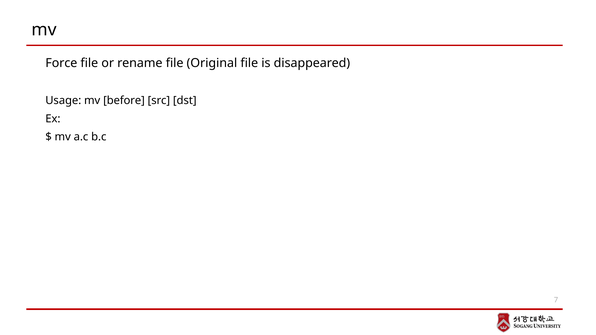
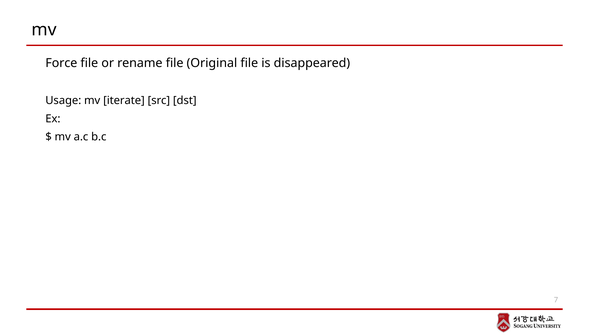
before: before -> iterate
